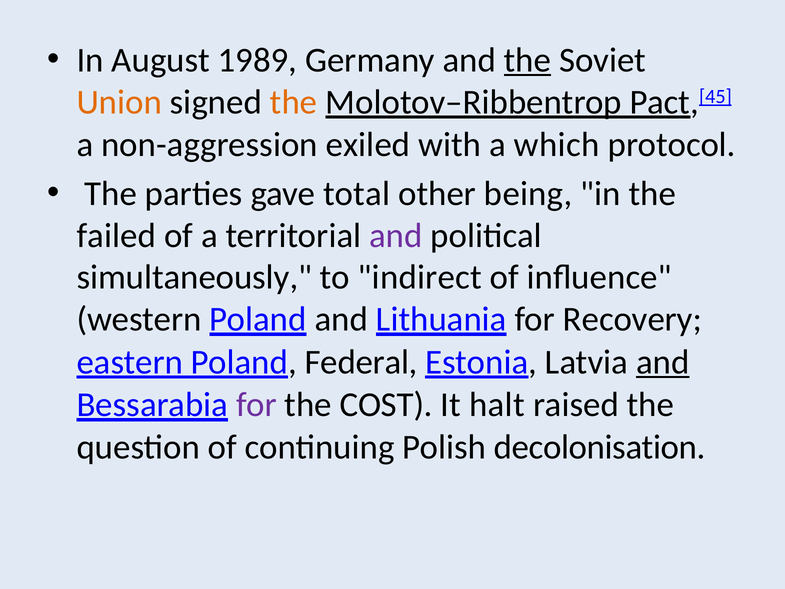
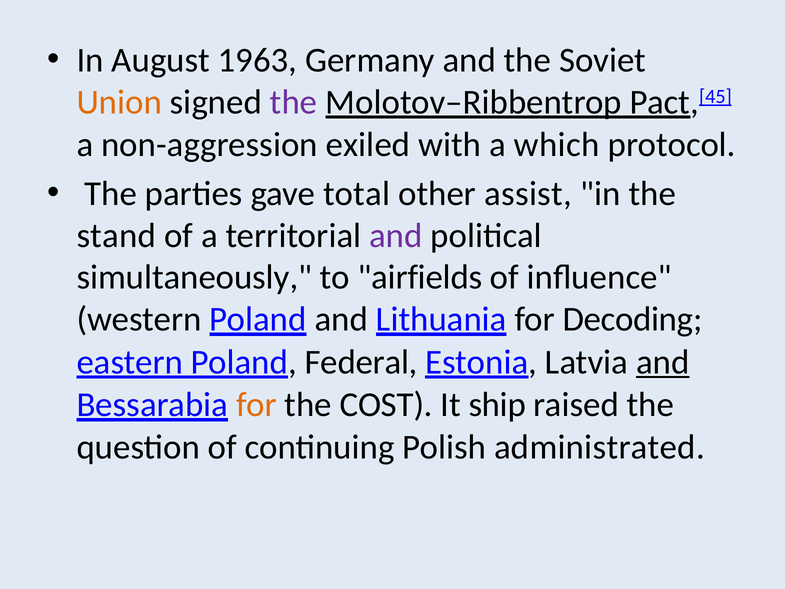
1989: 1989 -> 1963
the at (527, 60) underline: present -> none
the at (294, 102) colour: orange -> purple
being: being -> assist
failed: failed -> stand
indirect: indirect -> airfields
Recovery: Recovery -> Decoding
for at (256, 405) colour: purple -> orange
halt: halt -> ship
decolonisation: decolonisation -> administrated
